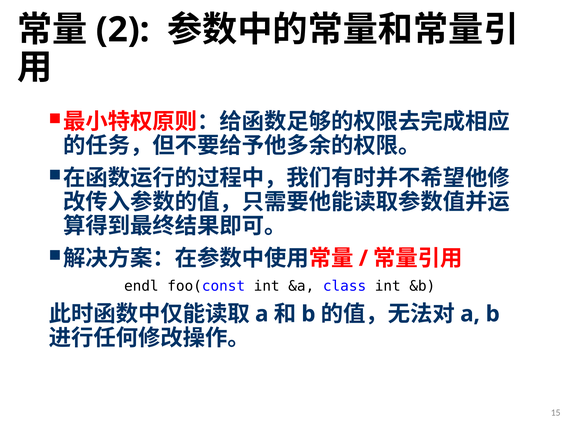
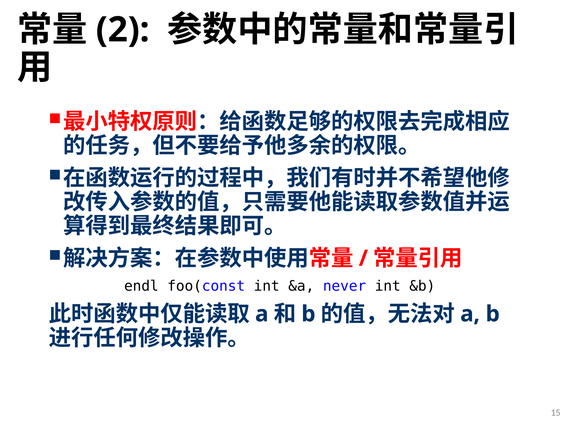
class: class -> never
